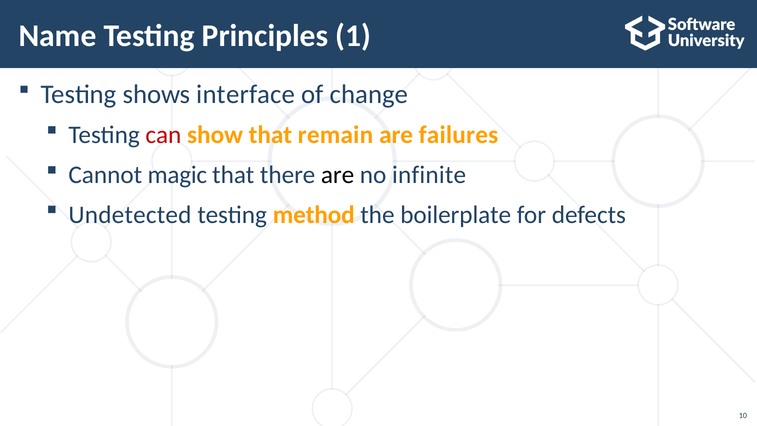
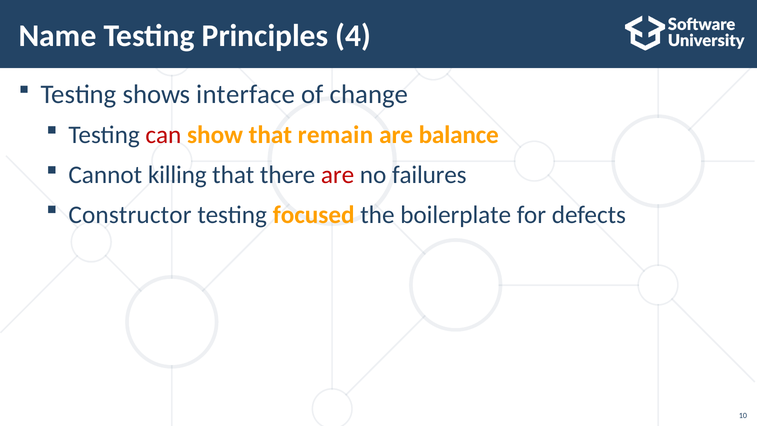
1: 1 -> 4
failures: failures -> balance
magic: magic -> killing
are at (338, 175) colour: black -> red
infinite: infinite -> failures
Undetected: Undetected -> Constructor
method: method -> focused
